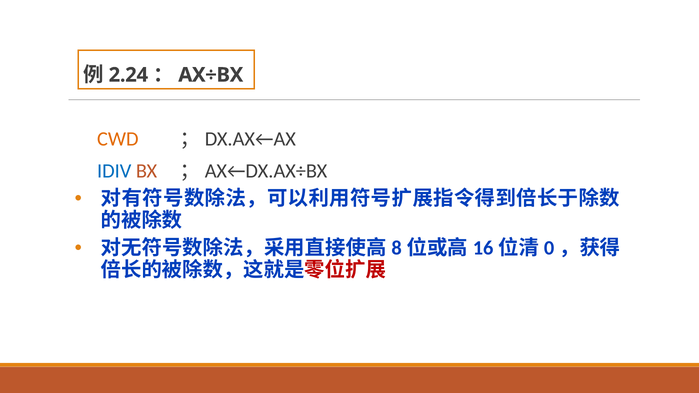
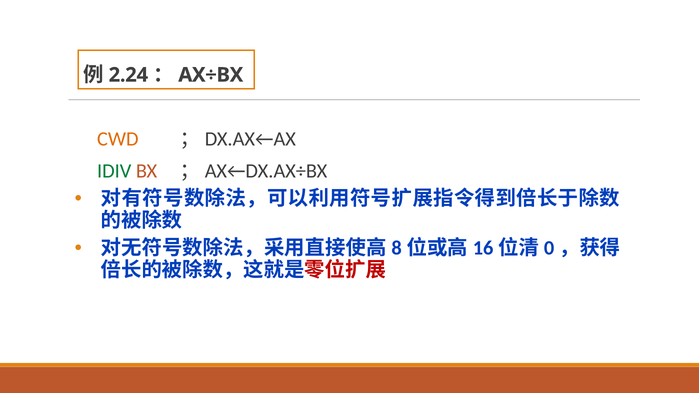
IDIV colour: blue -> green
